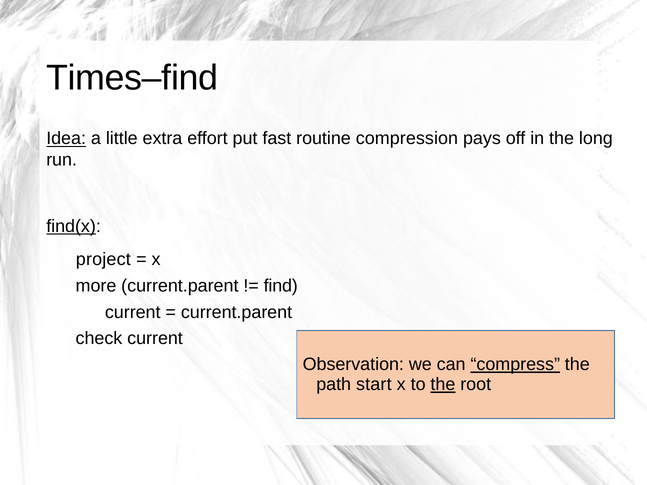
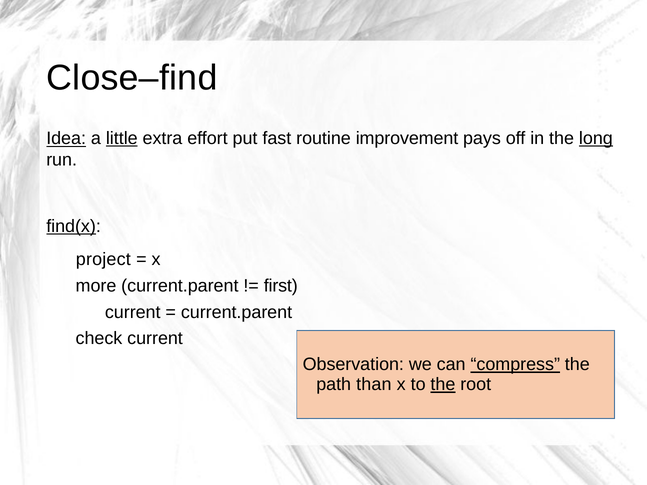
Times–find: Times–find -> Close–find
little underline: none -> present
compression: compression -> improvement
long underline: none -> present
find: find -> first
start: start -> than
